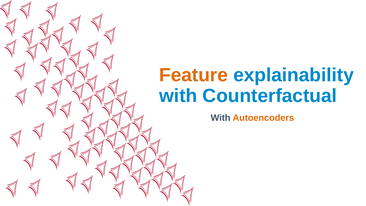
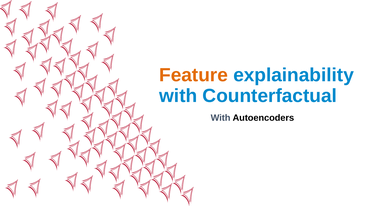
Autoencoders colour: orange -> black
